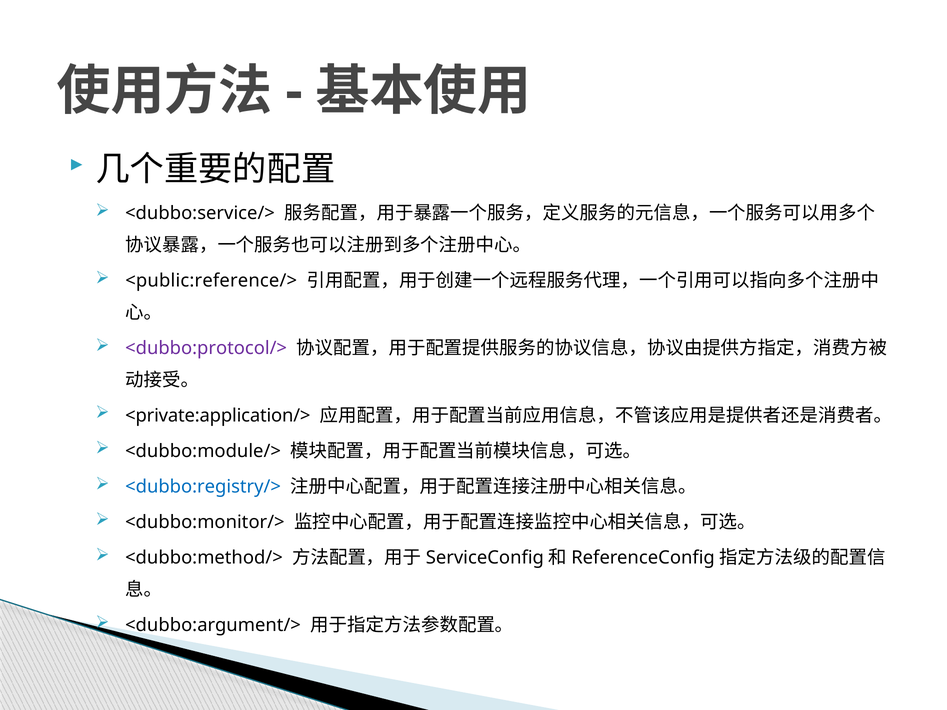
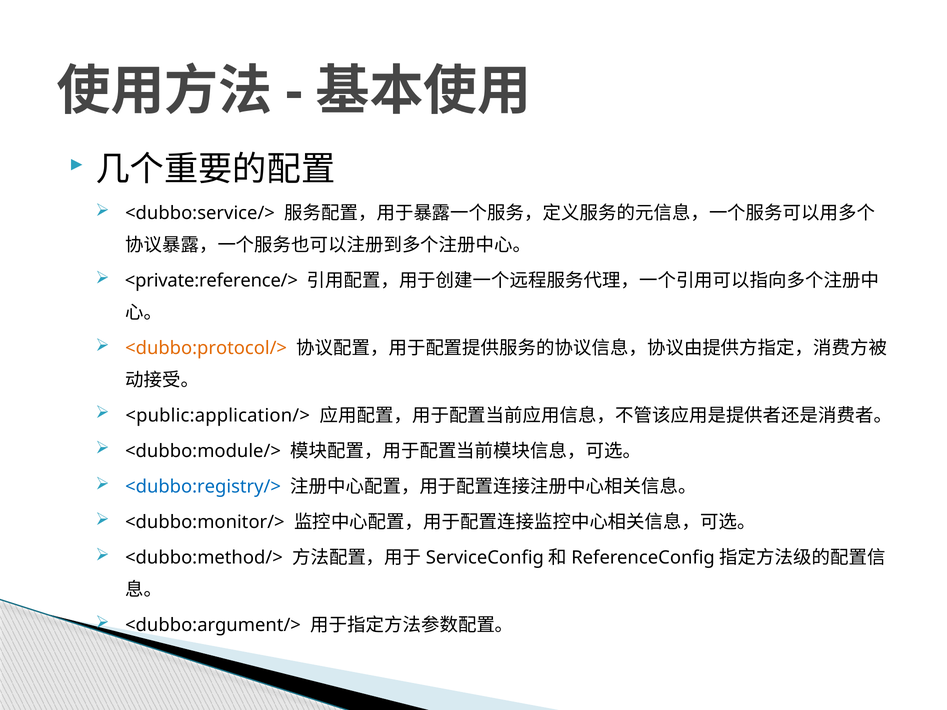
<public:reference/>: <public:reference/> -> <private:reference/>
<dubbo:protocol/> colour: purple -> orange
<private:application/>: <private:application/> -> <public:application/>
